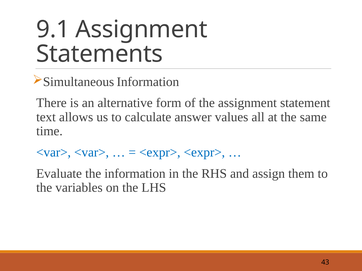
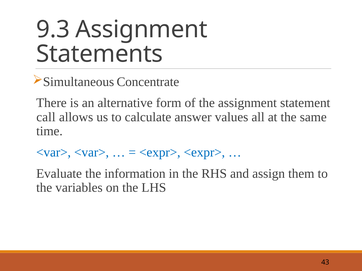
9.1: 9.1 -> 9.3
Information at (148, 82): Information -> Concentrate
text: text -> call
